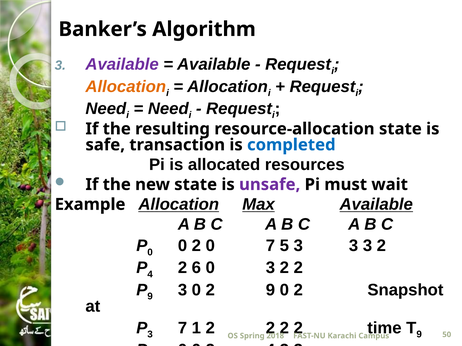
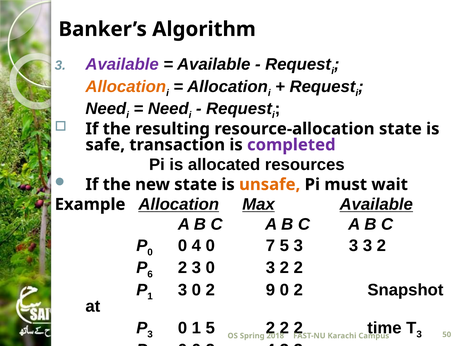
completed colour: blue -> purple
unsafe colour: purple -> orange
2 at (196, 246): 2 -> 4
4 at (150, 275): 4 -> 6
2 6: 6 -> 3
9 at (150, 297): 9 -> 1
7 at (183, 328): 7 -> 0
1 2: 2 -> 5
9 at (419, 335): 9 -> 3
